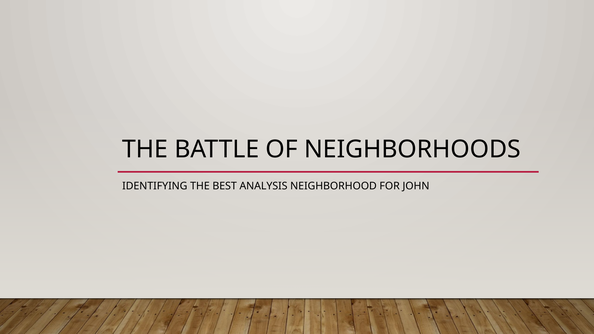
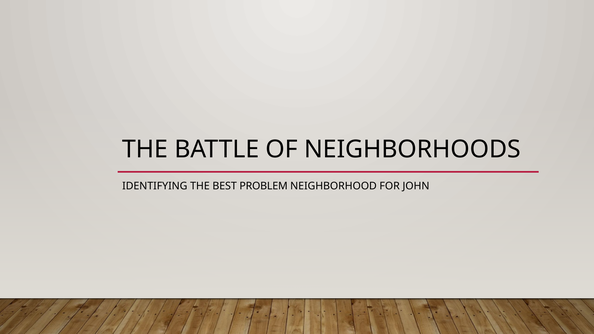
ANALYSIS: ANALYSIS -> PROBLEM
